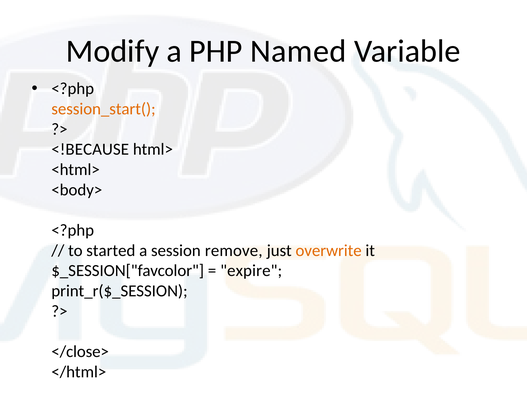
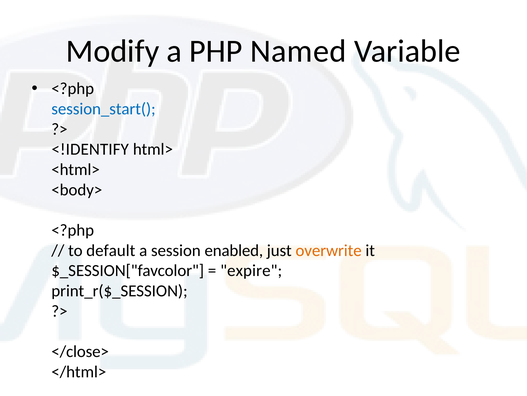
session_start( colour: orange -> blue
<!BECAUSE: <!BECAUSE -> <!IDENTIFY
started: started -> default
remove: remove -> enabled
